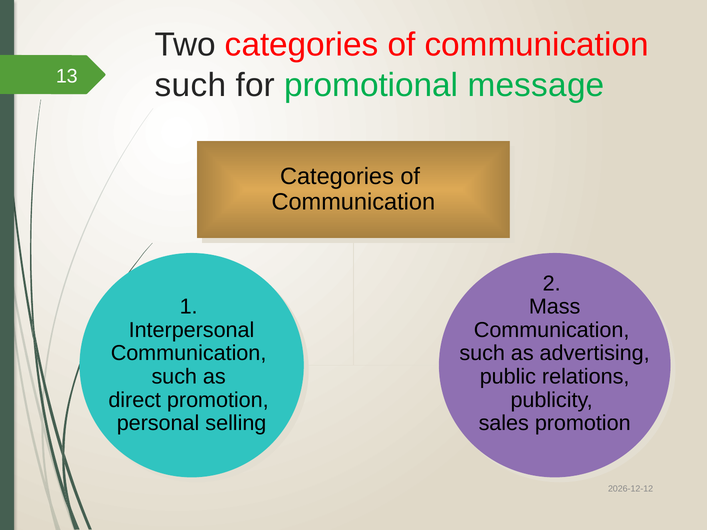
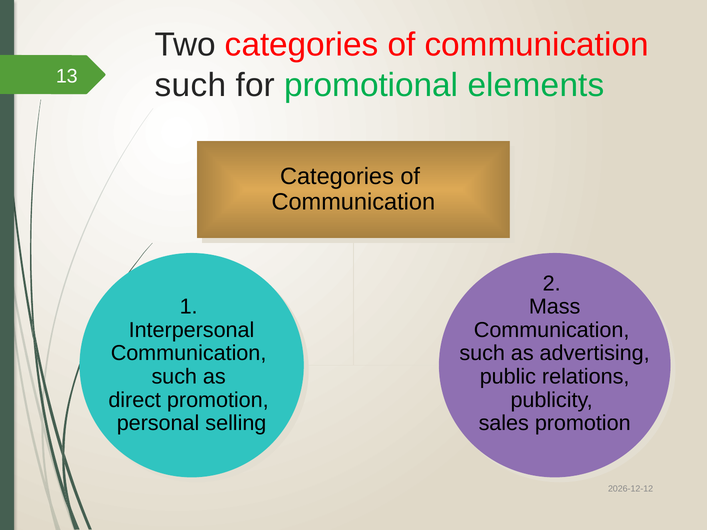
message: message -> elements
